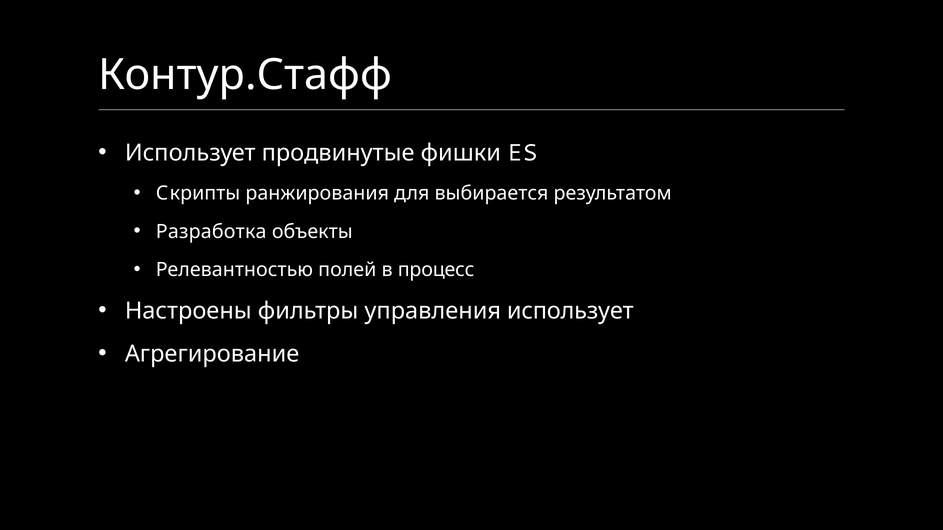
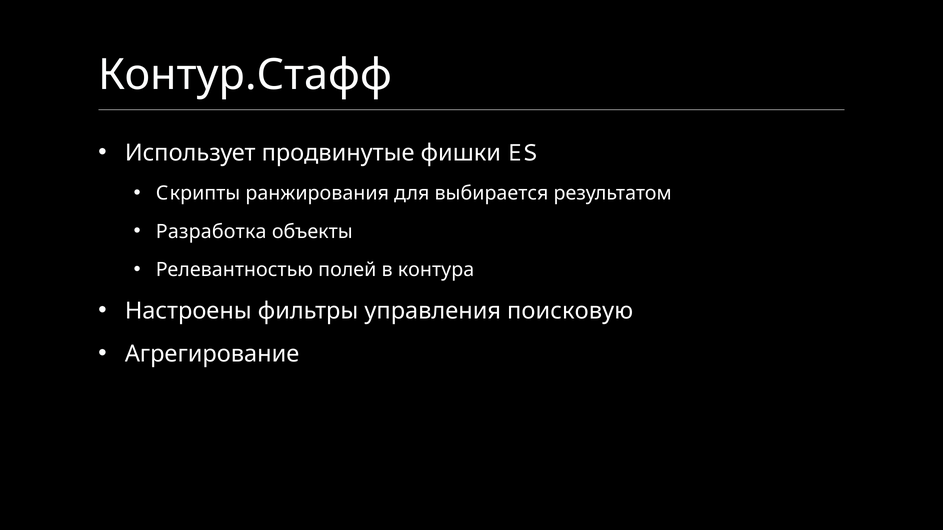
процесс: процесс -> контура
управления использует: использует -> поисковую
